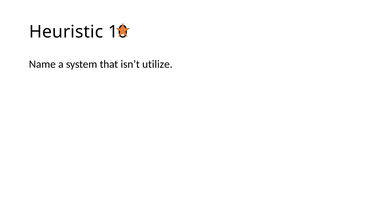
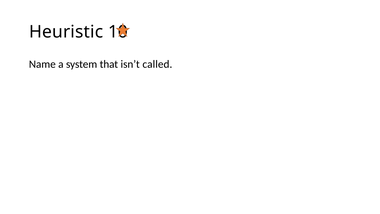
utilize: utilize -> called
